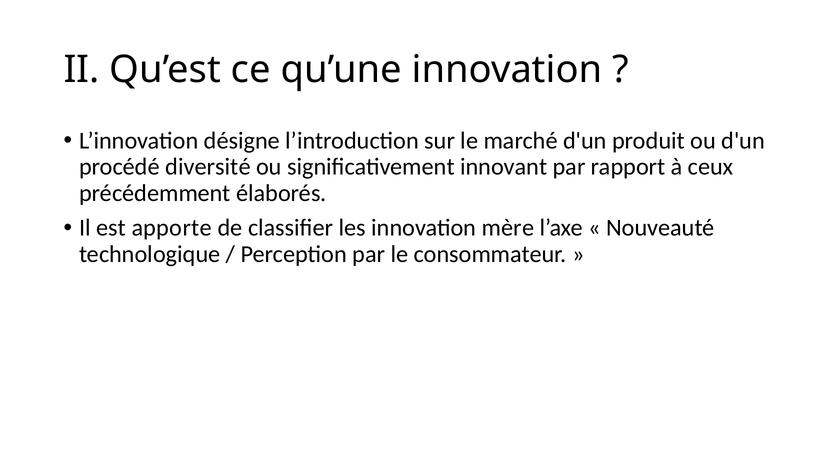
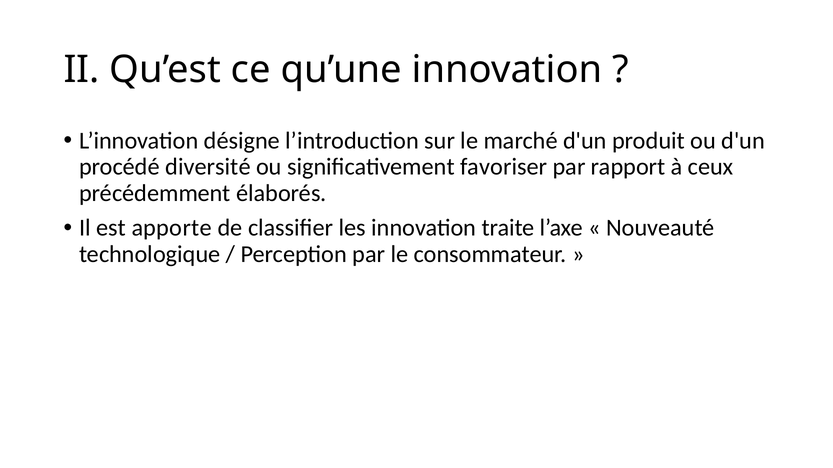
innovant: innovant -> favoriser
mère: mère -> traite
